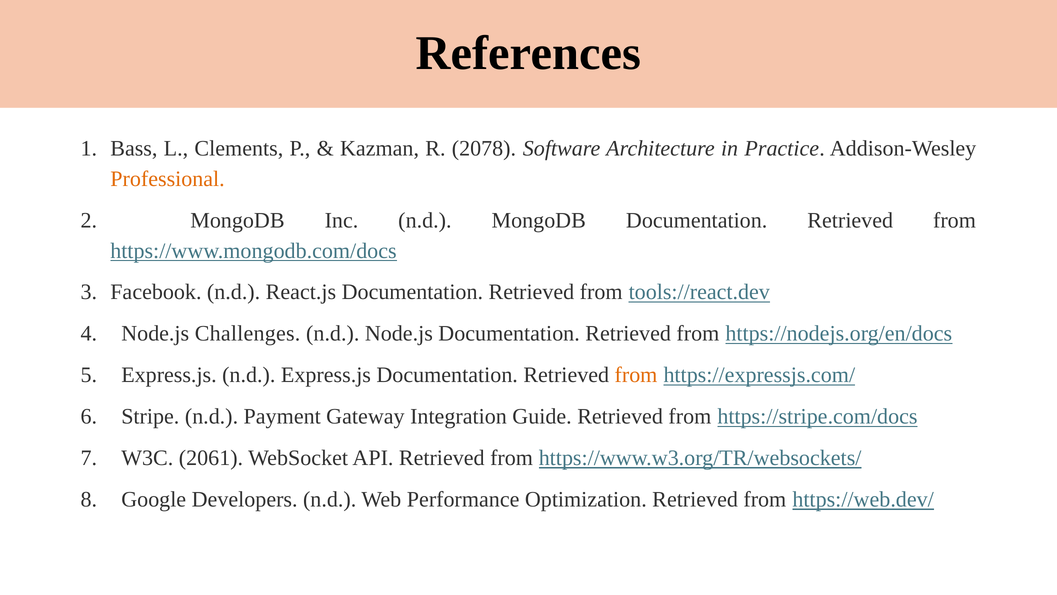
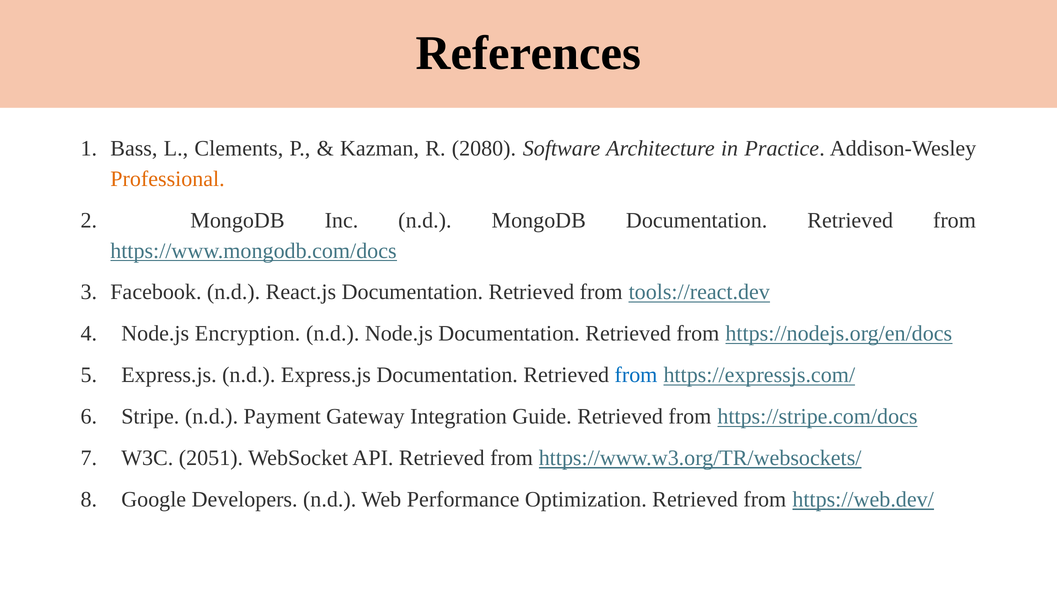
2078: 2078 -> 2080
Challenges: Challenges -> Encryption
from at (636, 375) colour: orange -> blue
2061: 2061 -> 2051
